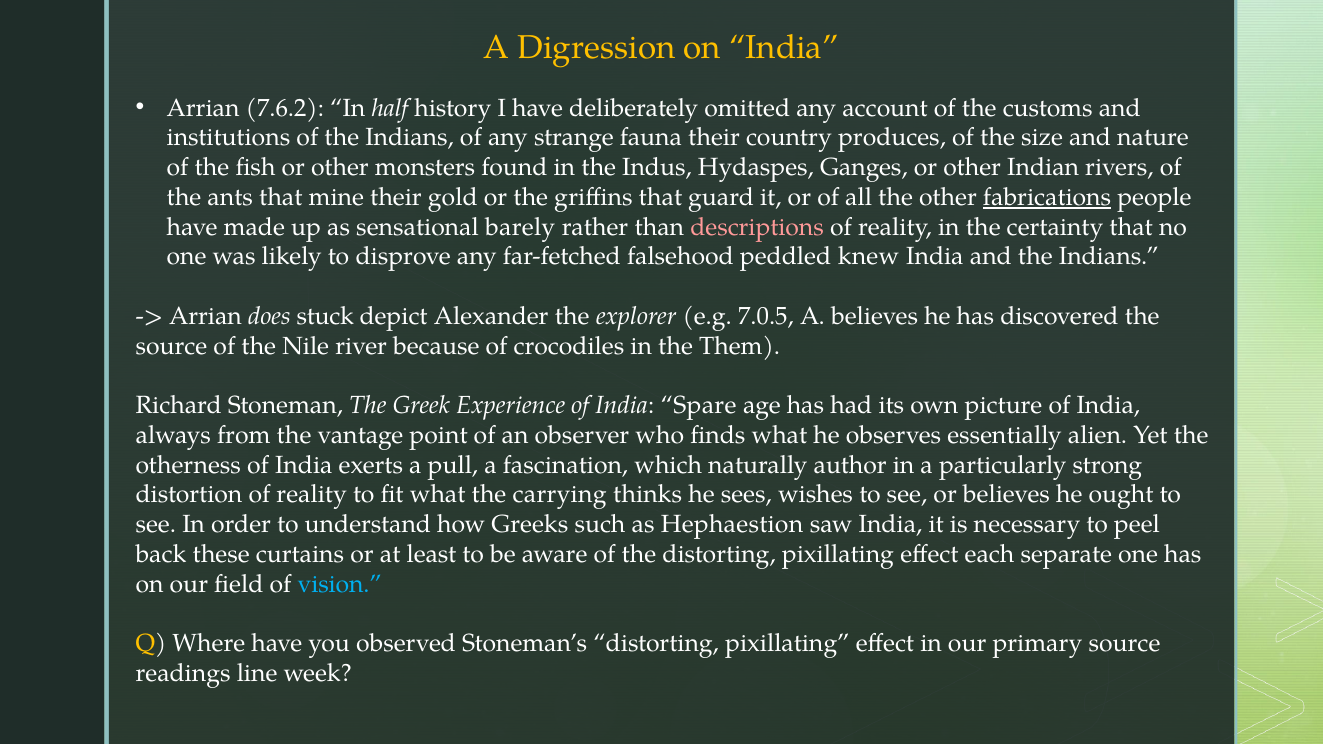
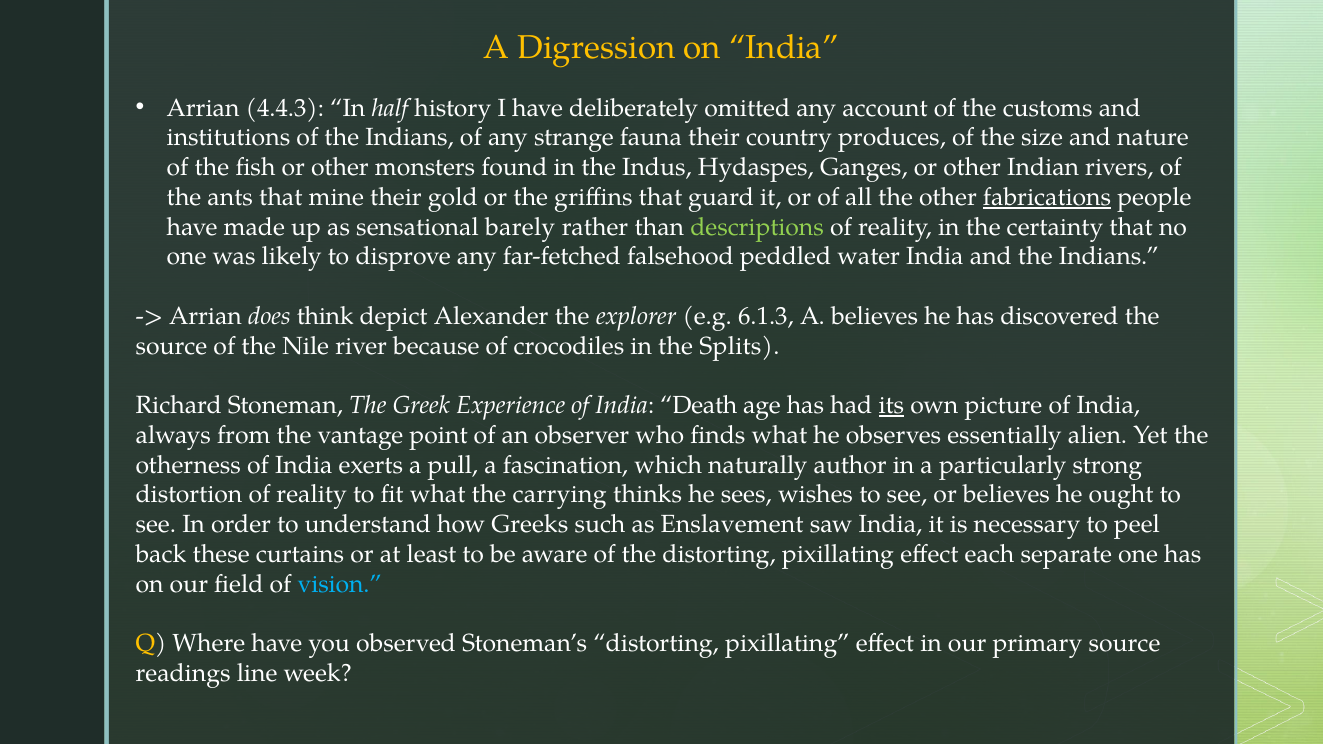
7.6.2: 7.6.2 -> 4.4.3
descriptions colour: pink -> light green
knew: knew -> water
stuck: stuck -> think
7.0.5: 7.0.5 -> 6.1.3
Them: Them -> Splits
Spare: Spare -> Death
its underline: none -> present
Hephaestion: Hephaestion -> Enslavement
